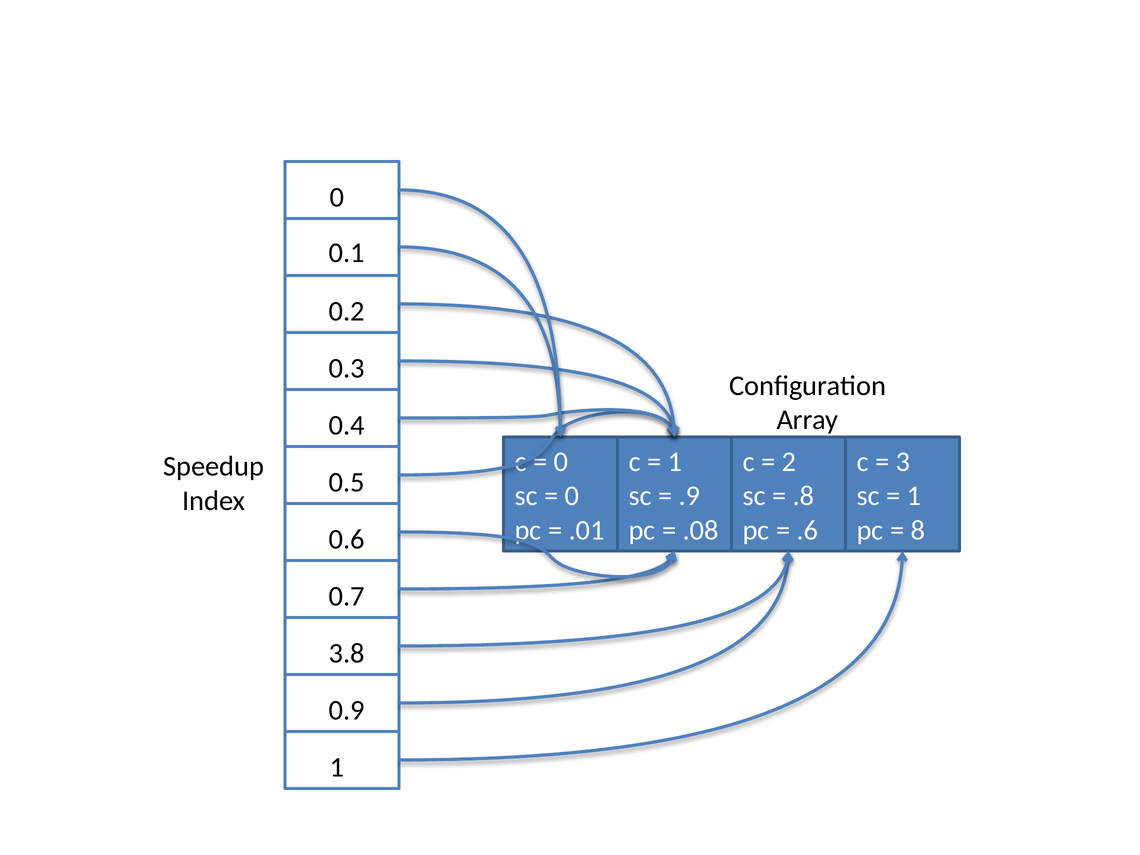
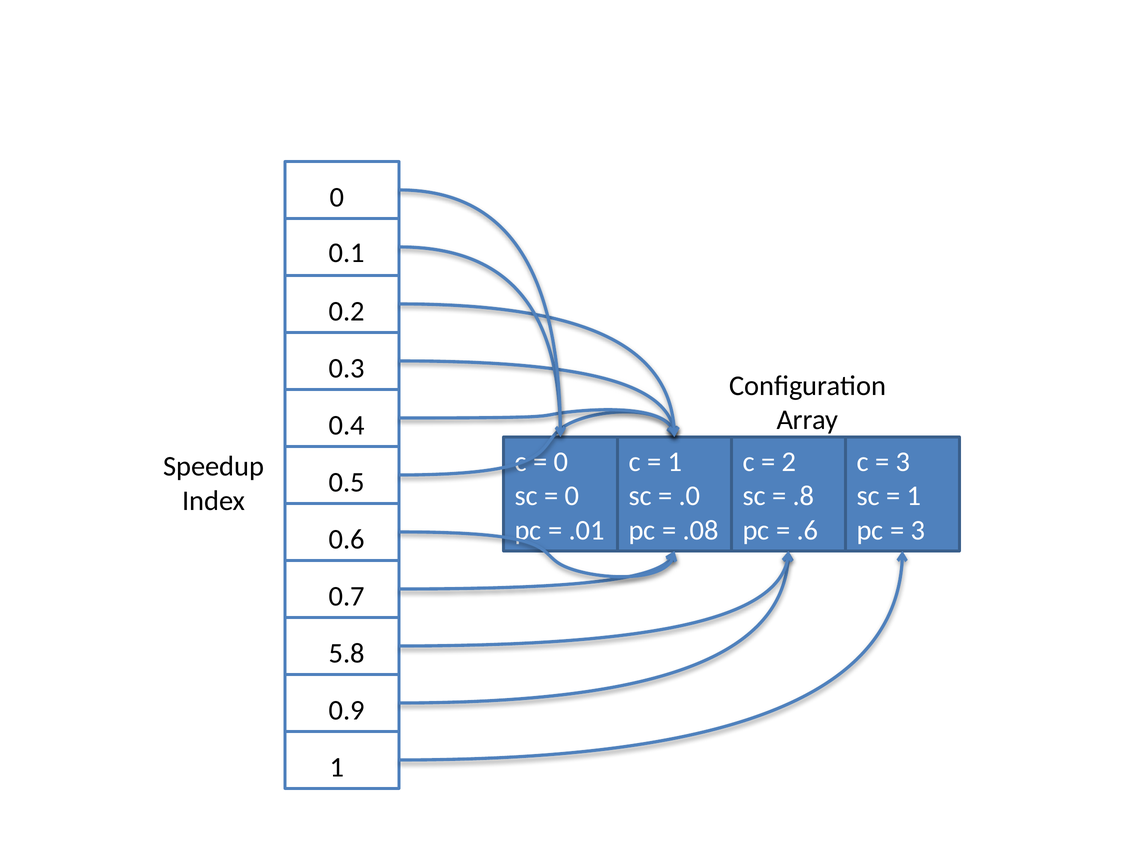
.9: .9 -> .0
8 at (918, 530): 8 -> 3
3.8: 3.8 -> 5.8
